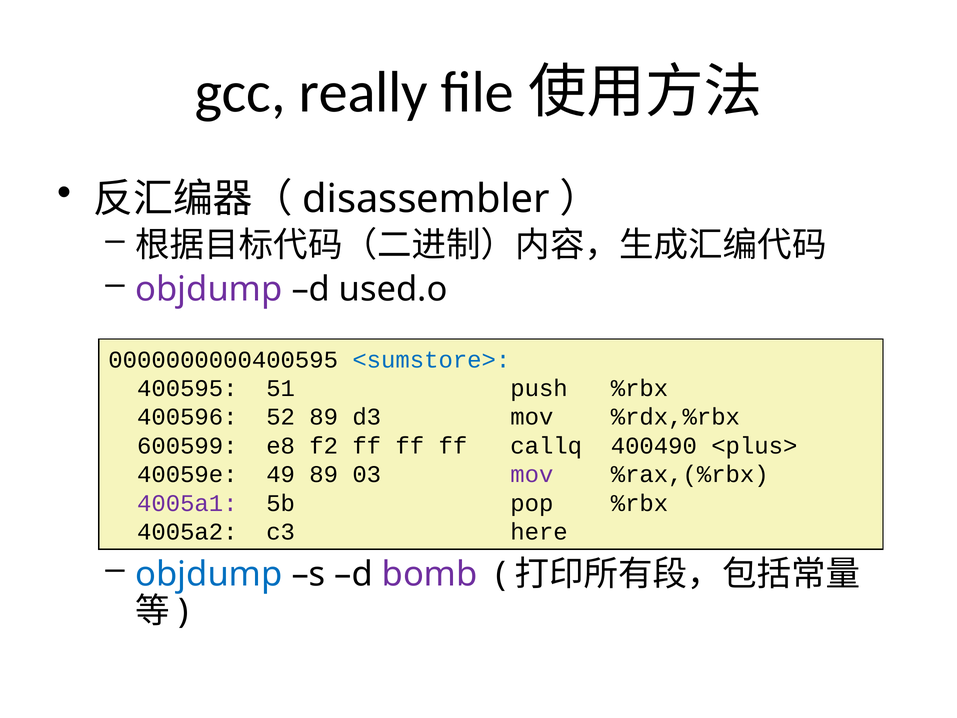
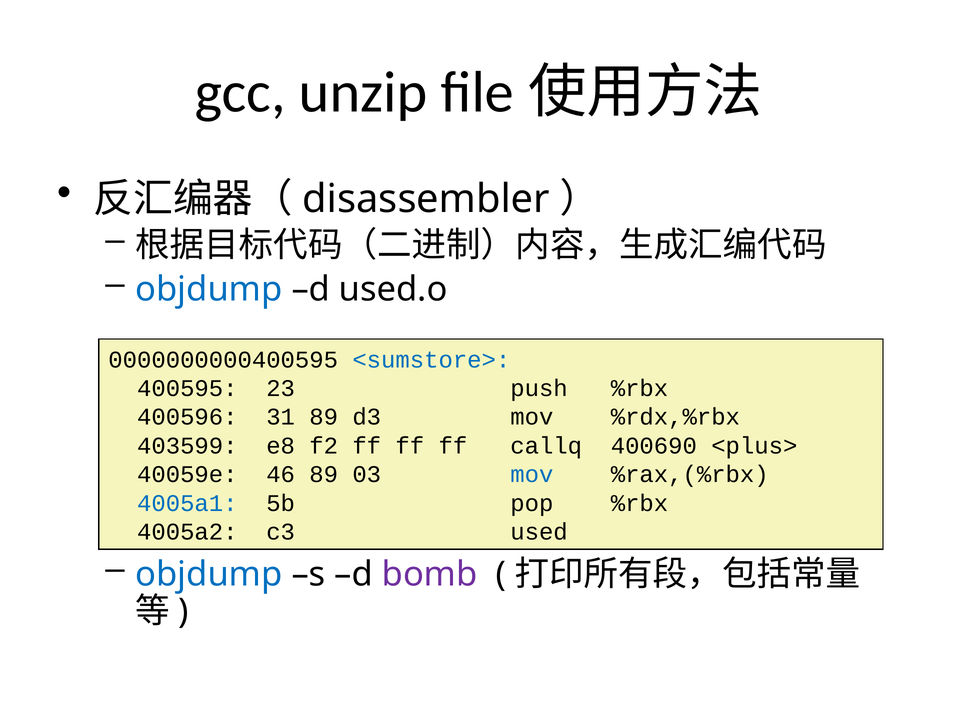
really: really -> unzip
objdump at (209, 289) colour: purple -> blue
51: 51 -> 23
52: 52 -> 31
600599: 600599 -> 403599
400490: 400490 -> 400690
49: 49 -> 46
mov at (532, 474) colour: purple -> blue
4005a1 colour: purple -> blue
here: here -> used
